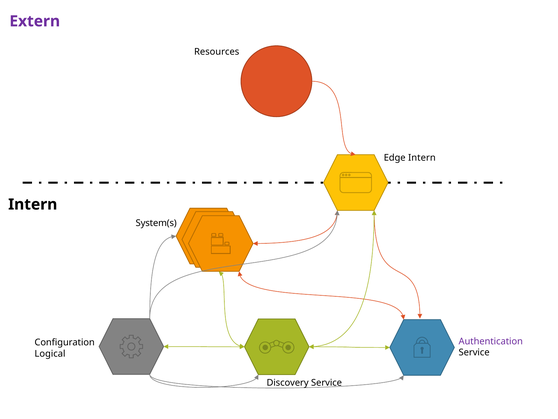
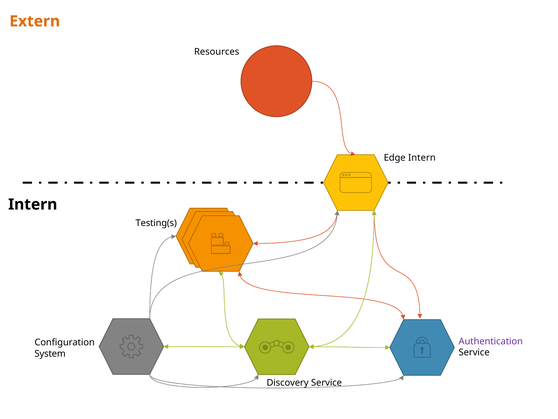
Extern colour: purple -> orange
System(s: System(s -> Testing(s
Logical: Logical -> System
